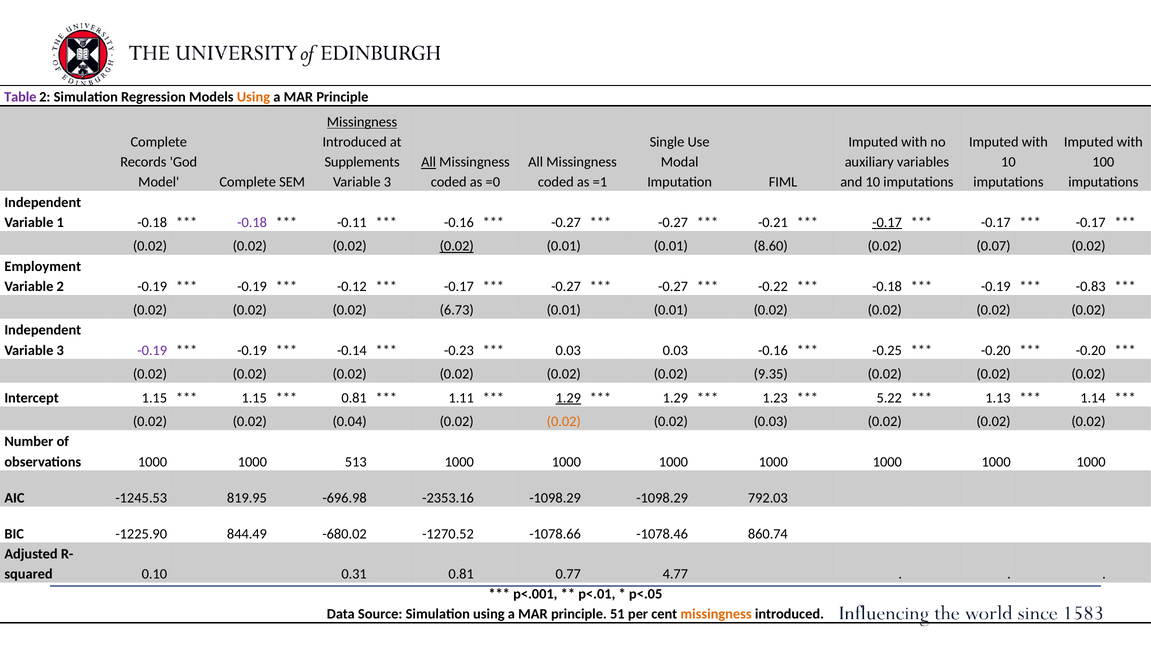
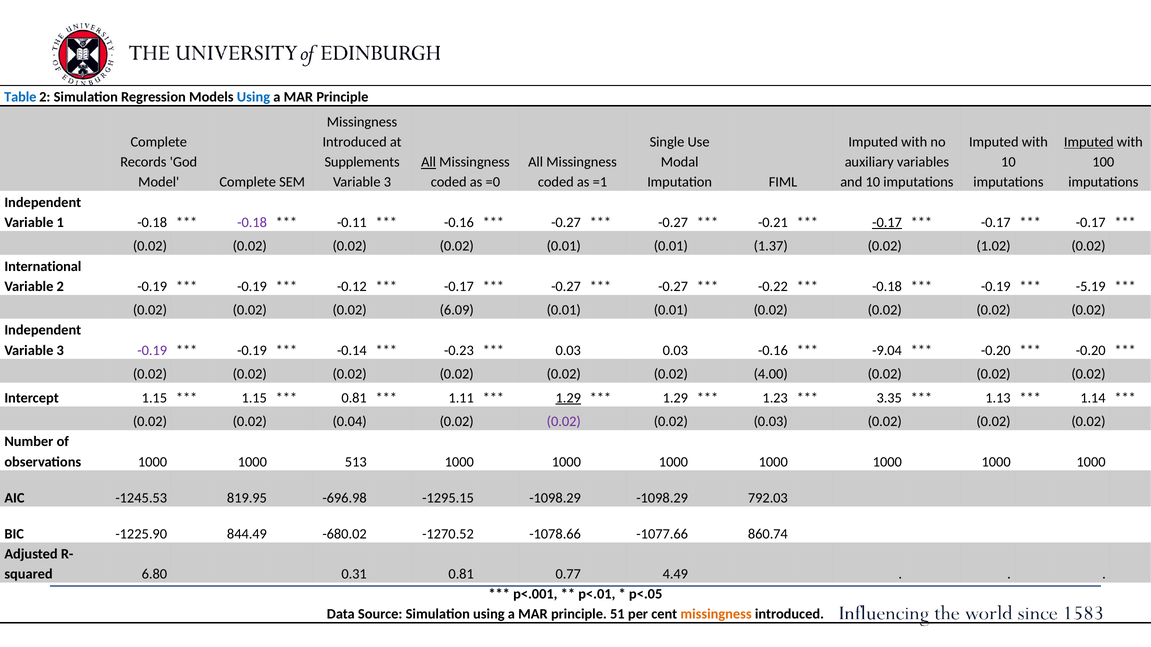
Table colour: purple -> blue
Using at (253, 97) colour: orange -> blue
Missingness at (362, 122) underline: present -> none
Imputed at (1089, 142) underline: none -> present
0.02 at (457, 246) underline: present -> none
8.60: 8.60 -> 1.37
0.07: 0.07 -> 1.02
Employment: Employment -> International
-0.83: -0.83 -> -5.19
6.73: 6.73 -> 6.09
-0.25: -0.25 -> -9.04
9.35: 9.35 -> 4.00
5.22: 5.22 -> 3.35
0.02 at (564, 422) colour: orange -> purple
-2353.16: -2353.16 -> -1295.15
-1078.46: -1078.46 -> -1077.66
0.10: 0.10 -> 6.80
4.77: 4.77 -> 4.49
